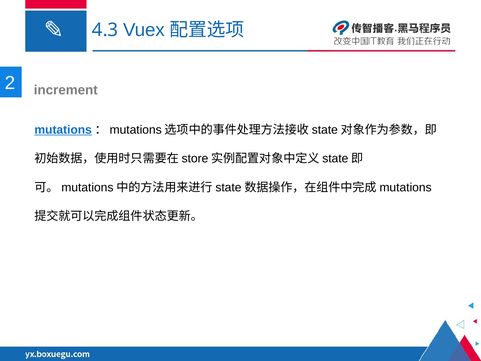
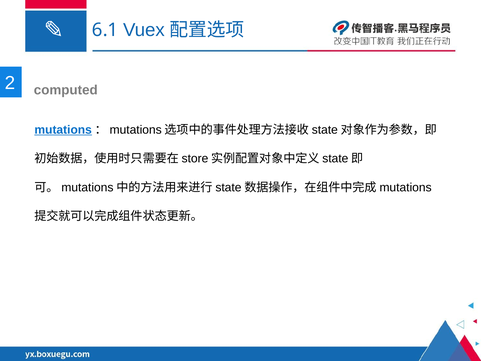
4.3: 4.3 -> 6.1
increment: increment -> computed
